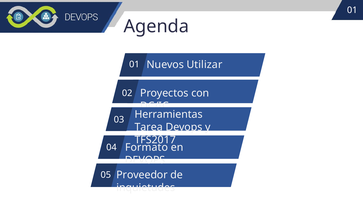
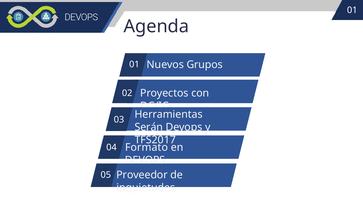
Utilizar: Utilizar -> Grupos
Tarea: Tarea -> Serán
